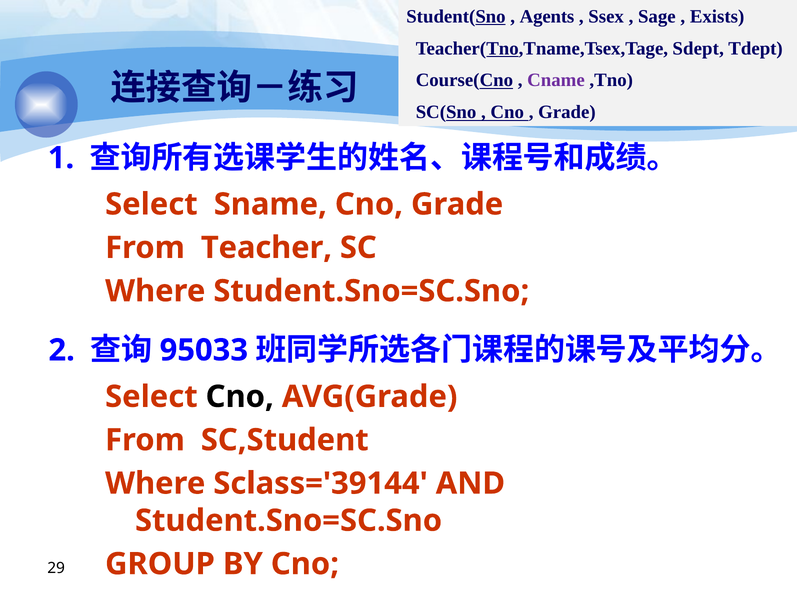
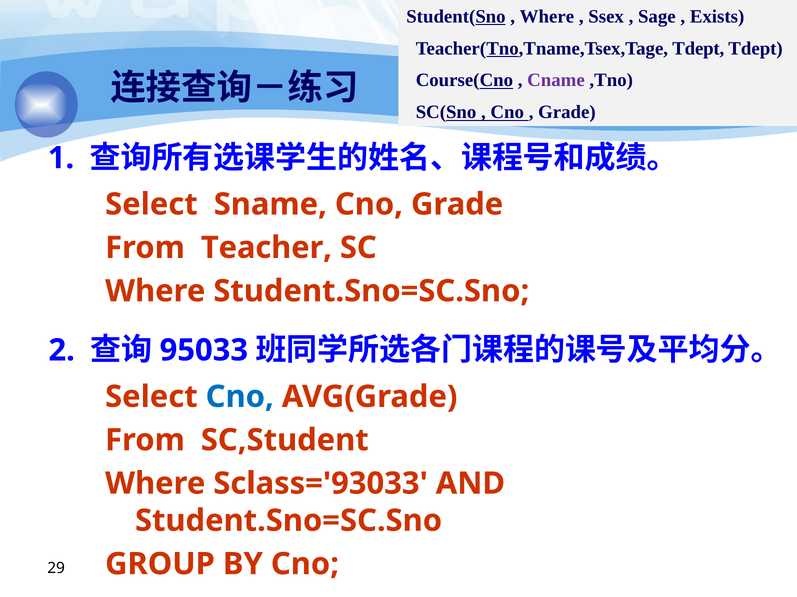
Agents at (547, 16): Agents -> Where
Teacher(Tno,Tname,Tsex,Tage Sdept: Sdept -> Tdept
Cno at (240, 397) colour: black -> blue
Sclass='39144: Sclass='39144 -> Sclass='93033
